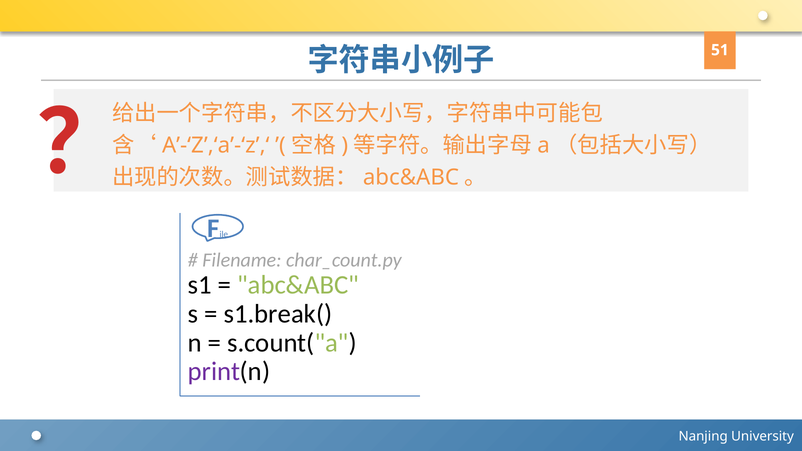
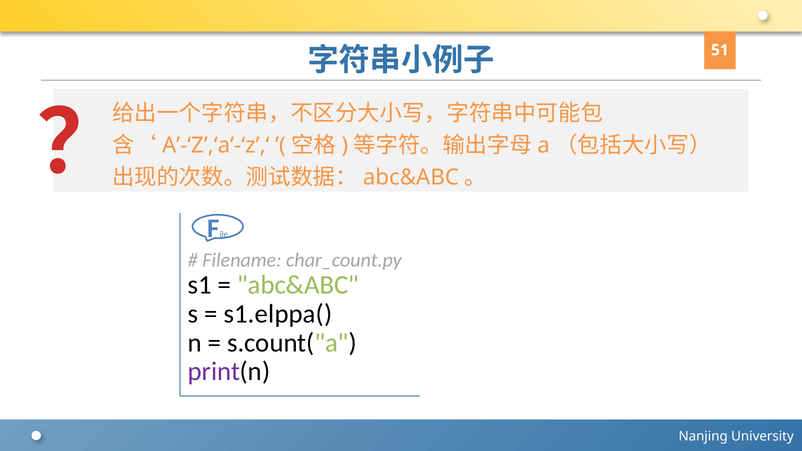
s1.break(: s1.break( -> s1.elppa(
